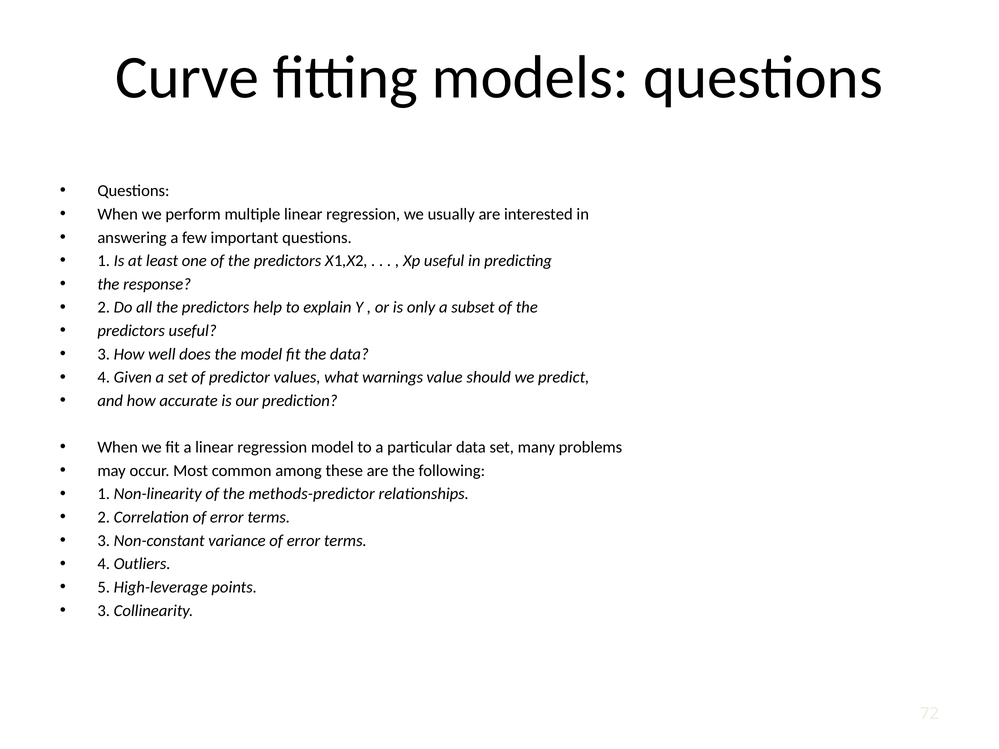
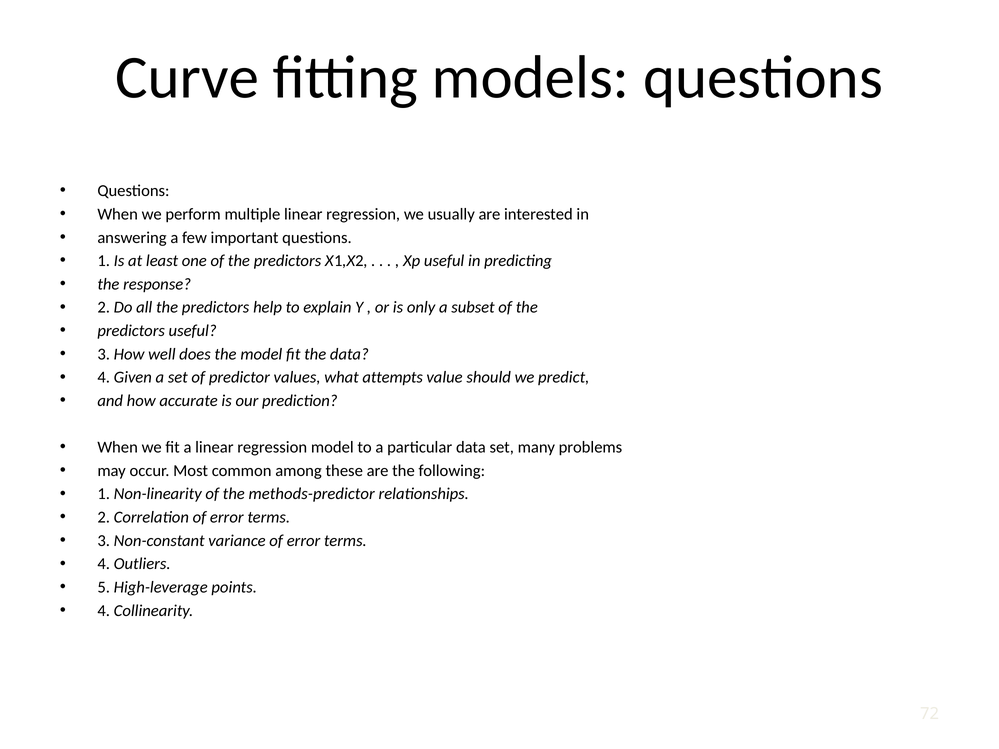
warnings: warnings -> attempts
3 at (104, 611): 3 -> 4
